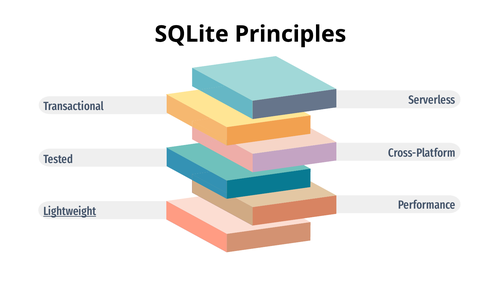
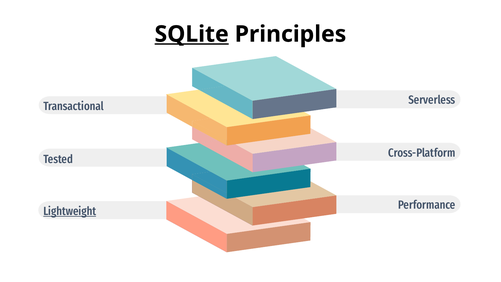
SQLite underline: none -> present
